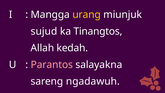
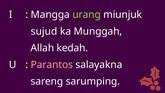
urang colour: yellow -> light green
Tinangtos: Tinangtos -> Munggah
ngadawuh: ngadawuh -> sarumping
